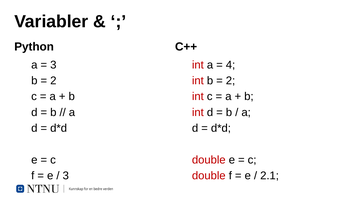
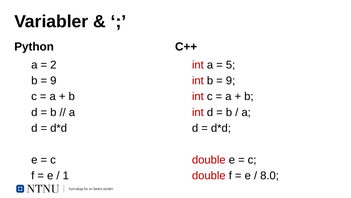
3 at (53, 65): 3 -> 2
4: 4 -> 5
2 at (53, 80): 2 -> 9
2 at (231, 80): 2 -> 9
3 at (66, 175): 3 -> 1
2.1: 2.1 -> 8.0
